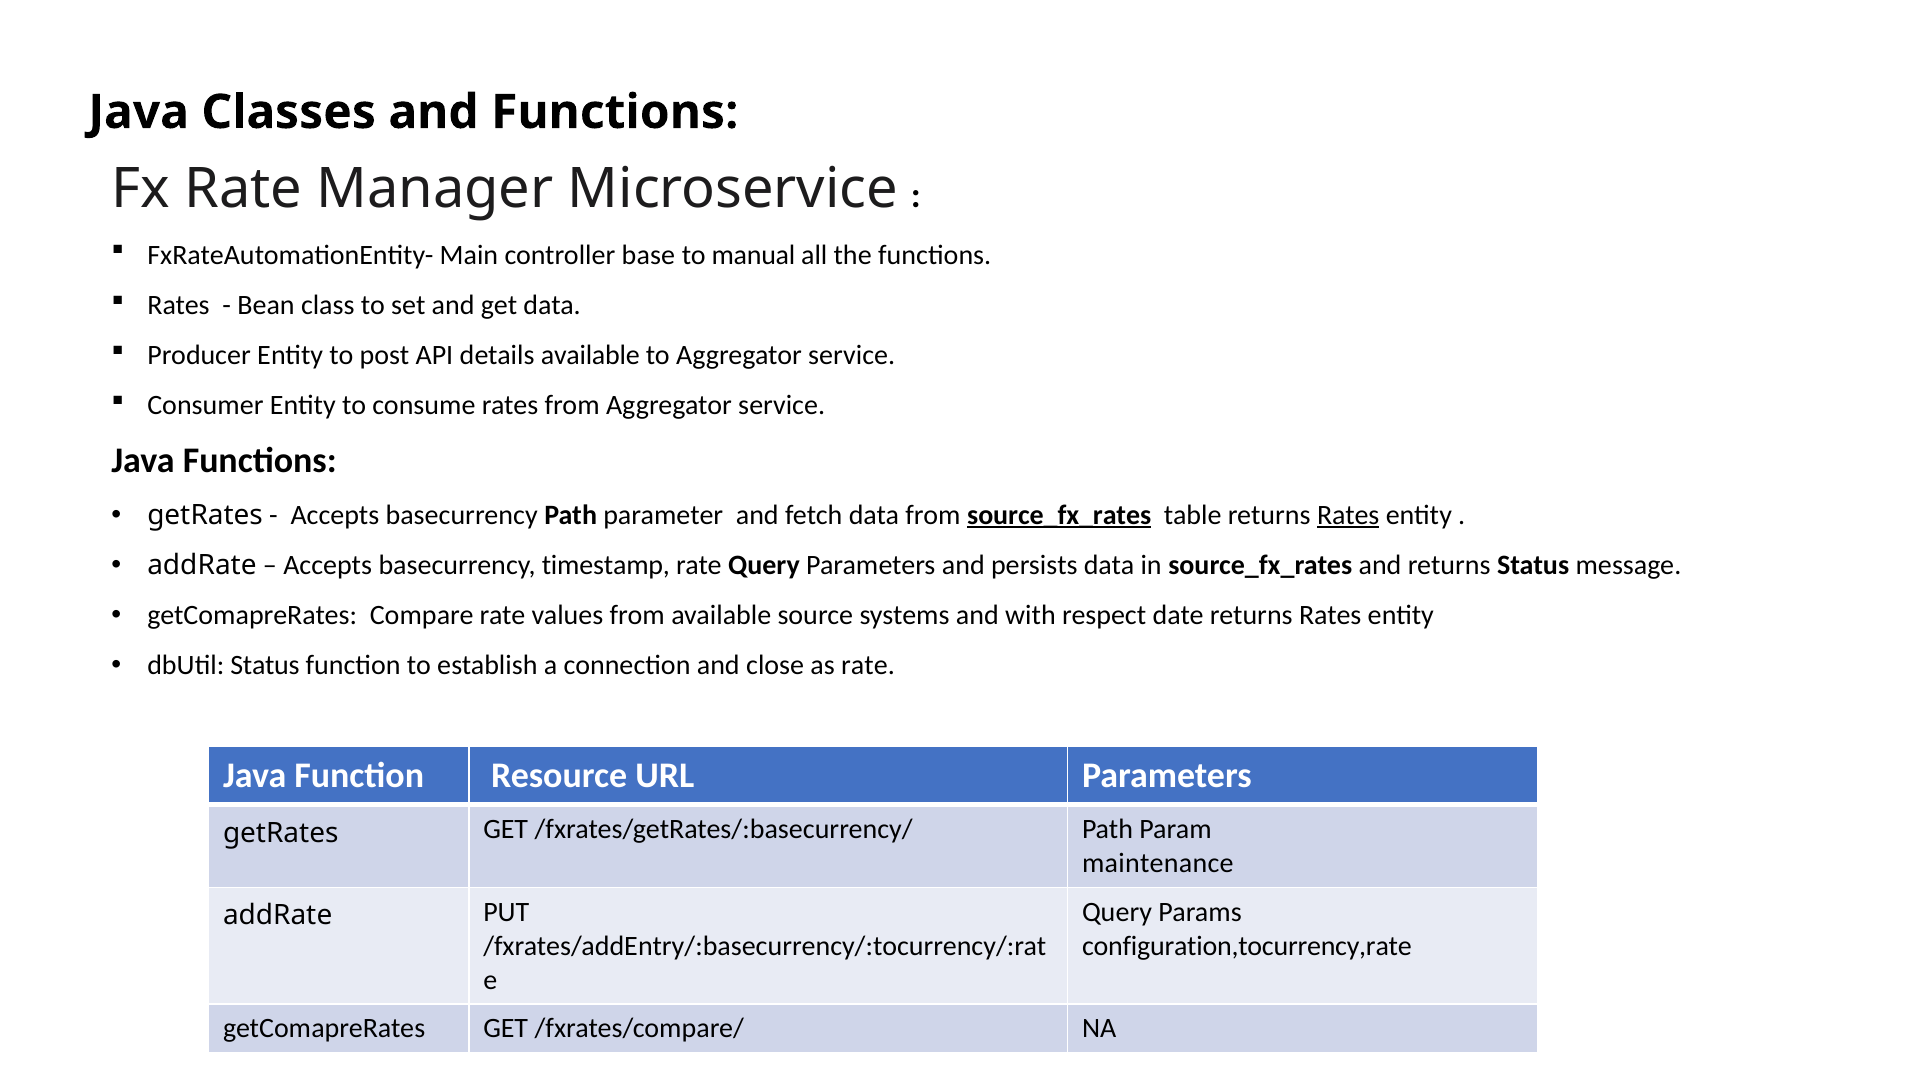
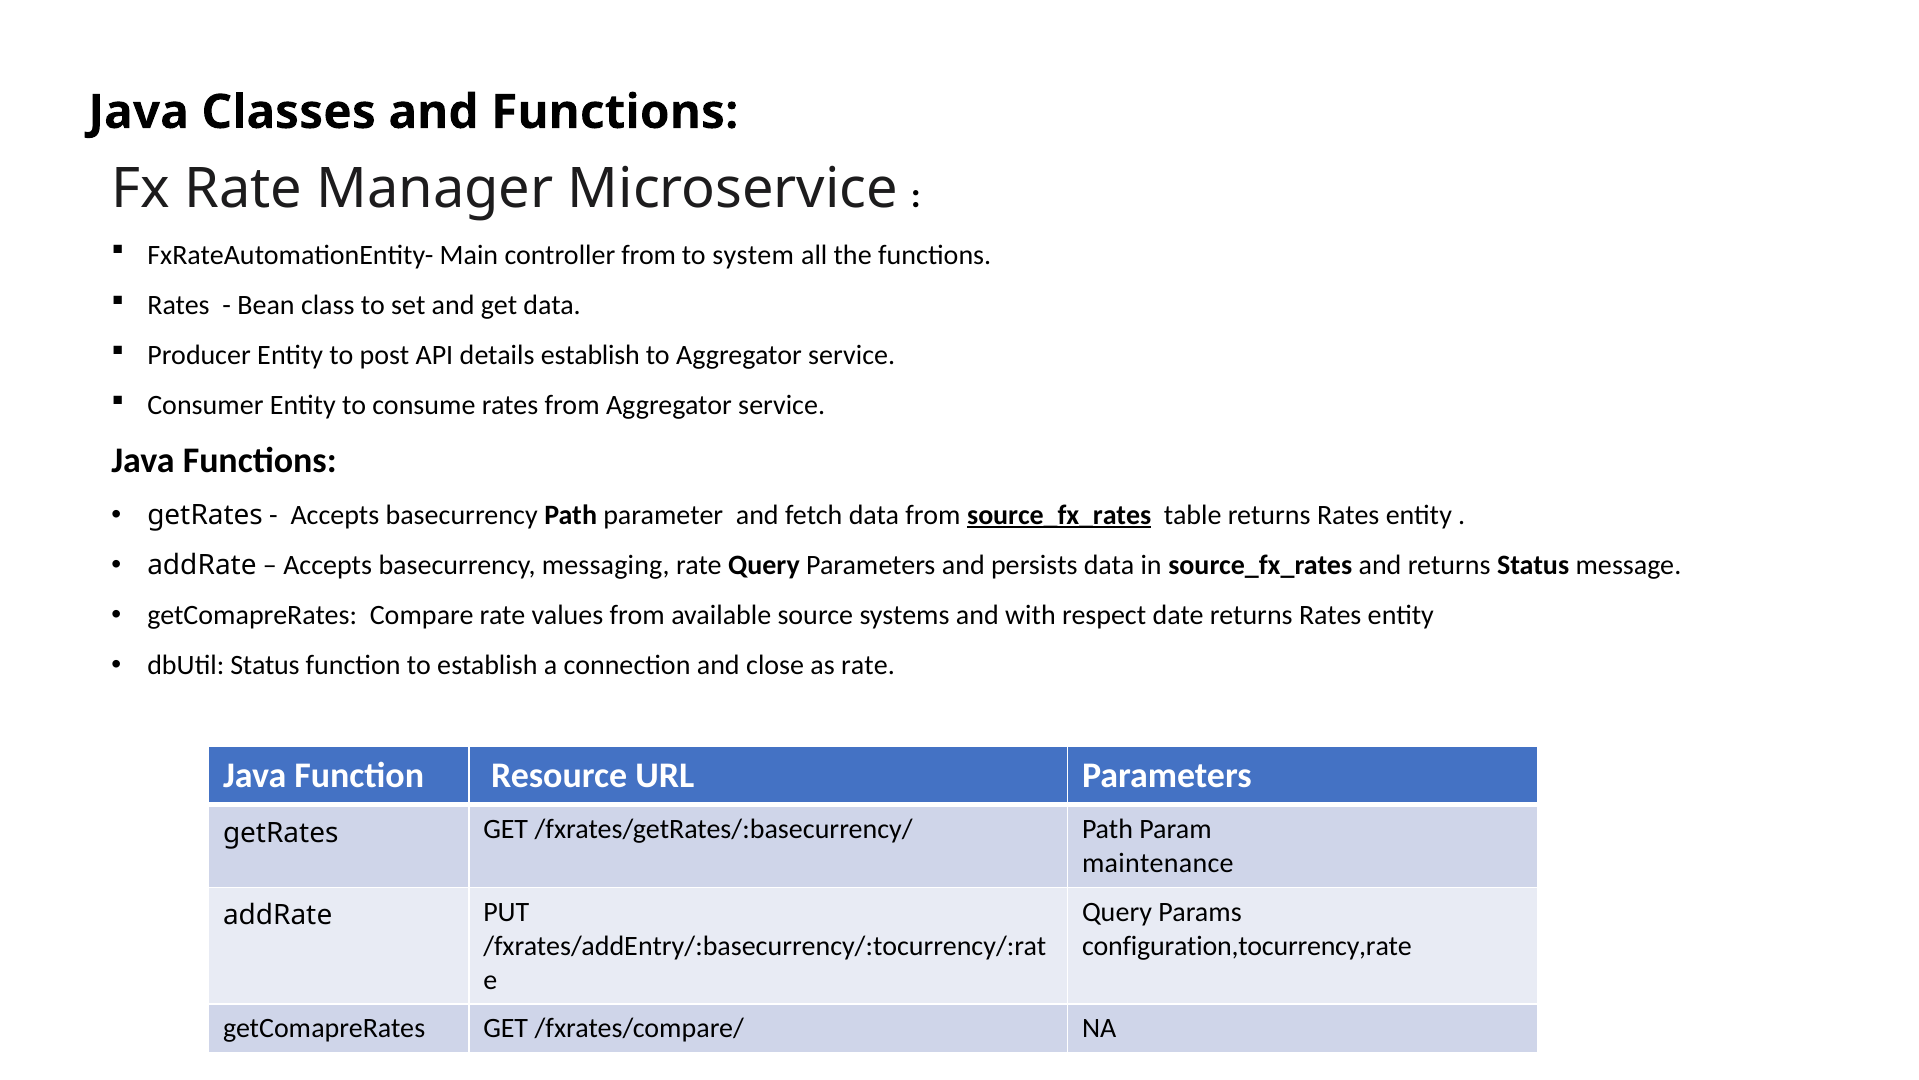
controller base: base -> from
manual: manual -> system
details available: available -> establish
Rates at (1348, 515) underline: present -> none
timestamp: timestamp -> messaging
